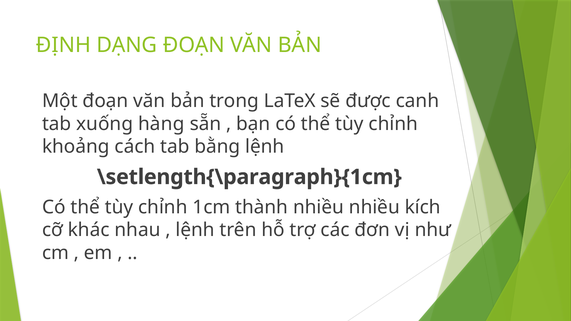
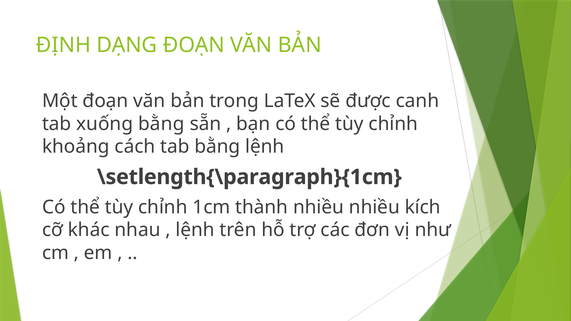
xuống hàng: hàng -> bằng
